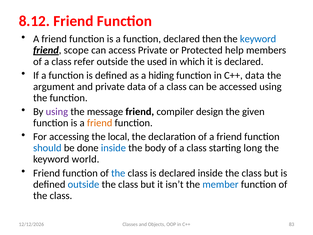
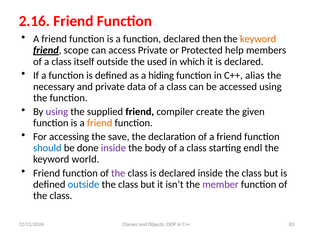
8.12: 8.12 -> 2.16
keyword at (258, 39) colour: blue -> orange
refer: refer -> itself
C++ data: data -> alias
argument: argument -> necessary
message: message -> supplied
design: design -> create
local: local -> save
inside at (113, 148) colour: blue -> purple
long: long -> endl
the at (118, 173) colour: blue -> purple
member colour: blue -> purple
